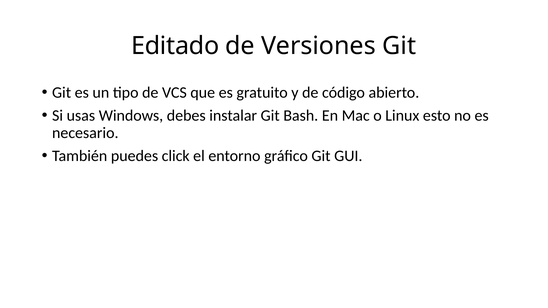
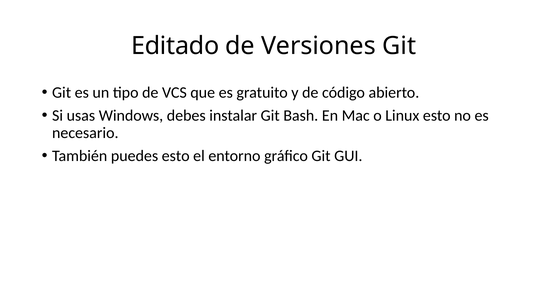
puedes click: click -> esto
